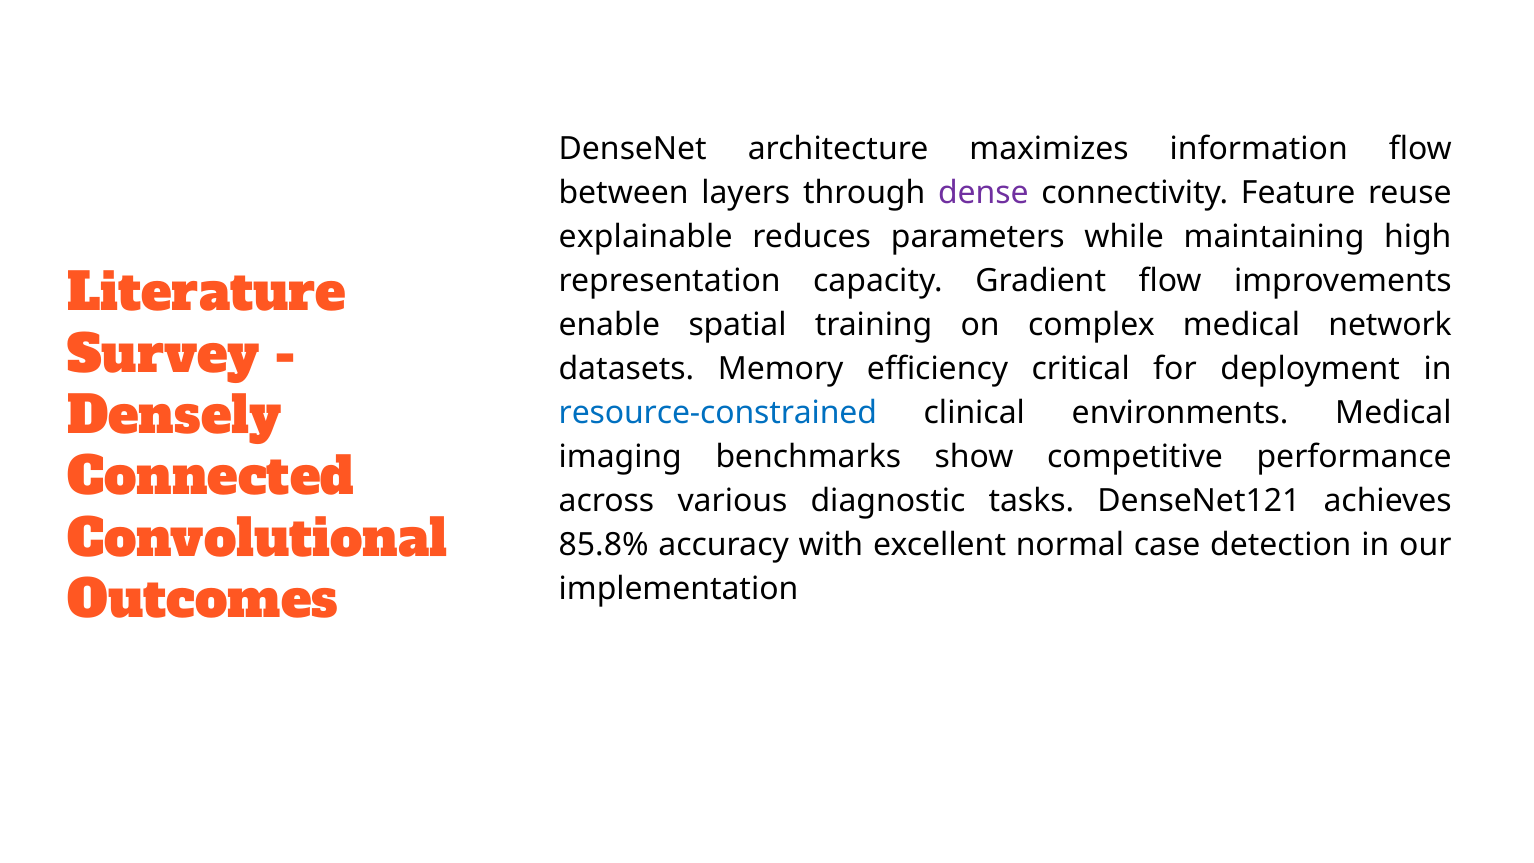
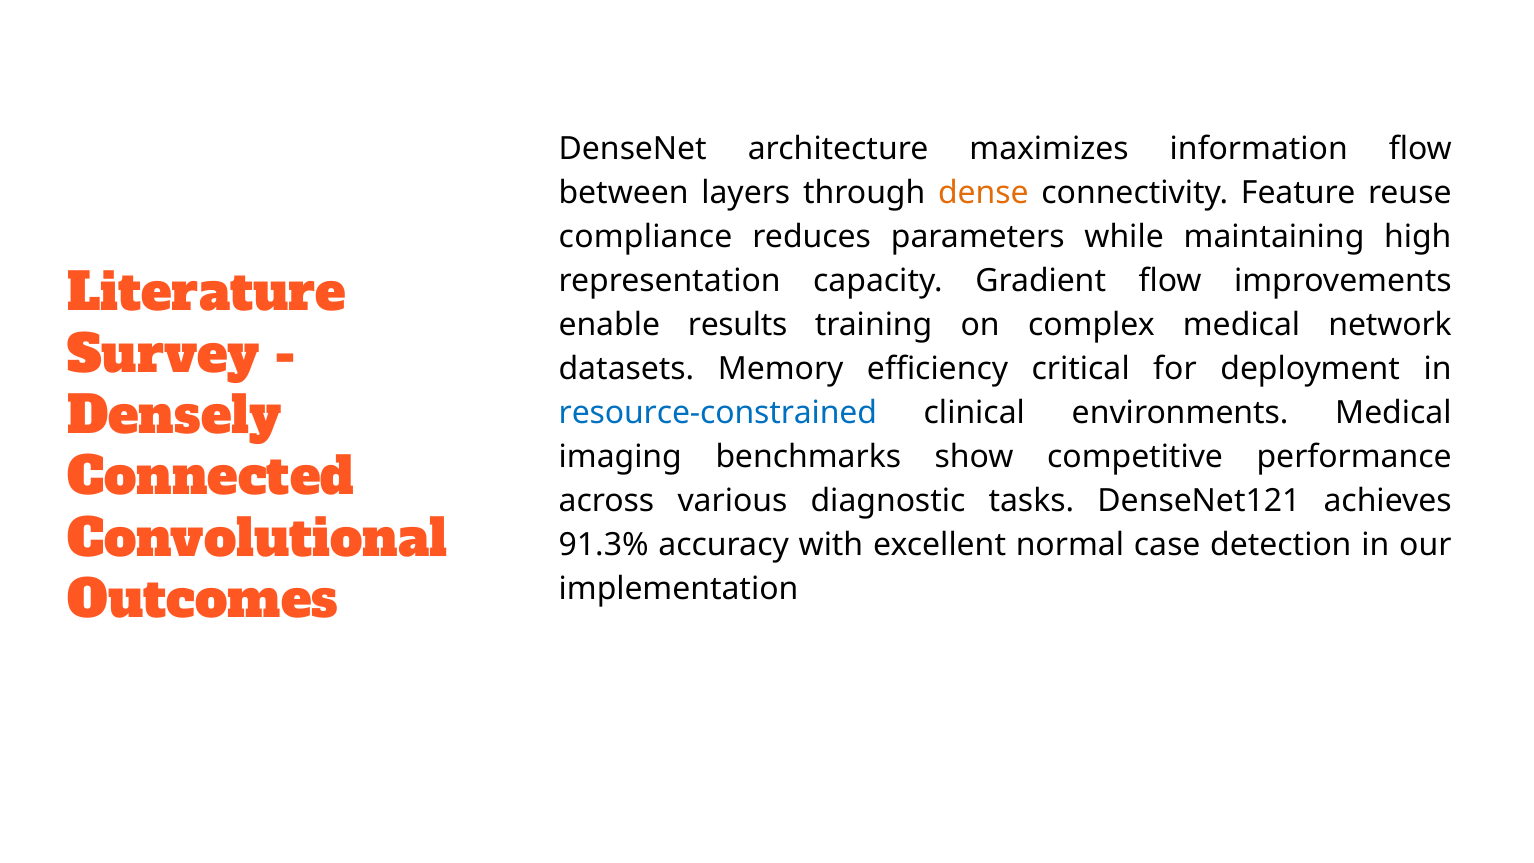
dense colour: purple -> orange
explainable: explainable -> compliance
spatial: spatial -> results
85.8%: 85.8% -> 91.3%
